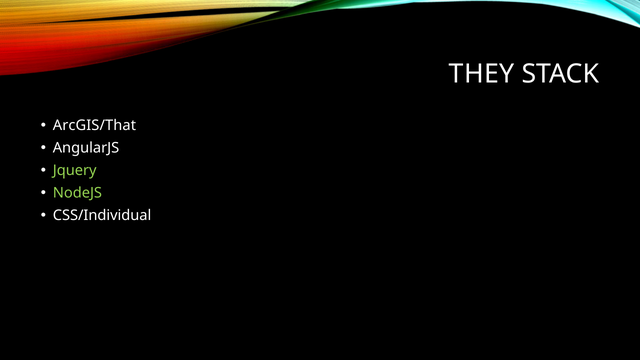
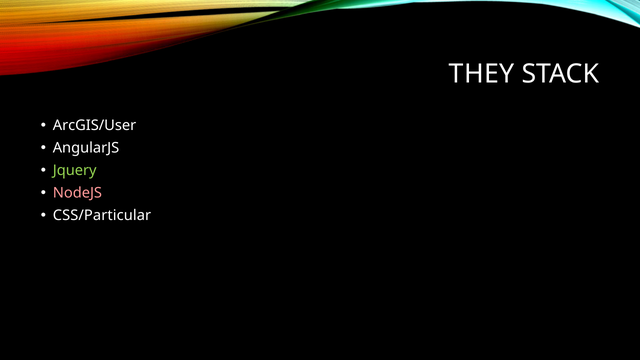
ArcGIS/That: ArcGIS/That -> ArcGIS/User
NodeJS colour: light green -> pink
CSS/Individual: CSS/Individual -> CSS/Particular
